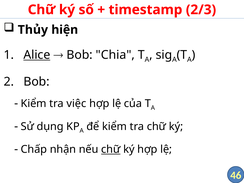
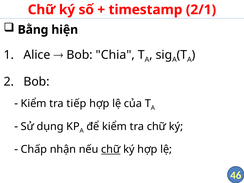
2/3: 2/3 -> 2/1
Thủy: Thủy -> Bằng
Alice underline: present -> none
việc: việc -> tiếp
